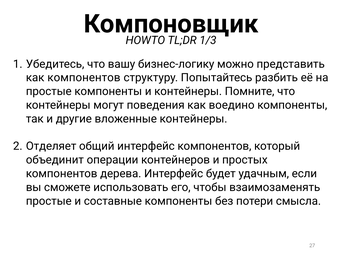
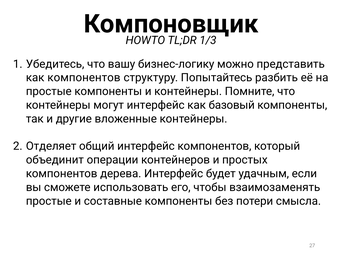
могут поведения: поведения -> интерфейс
воедино: воедино -> базовый
